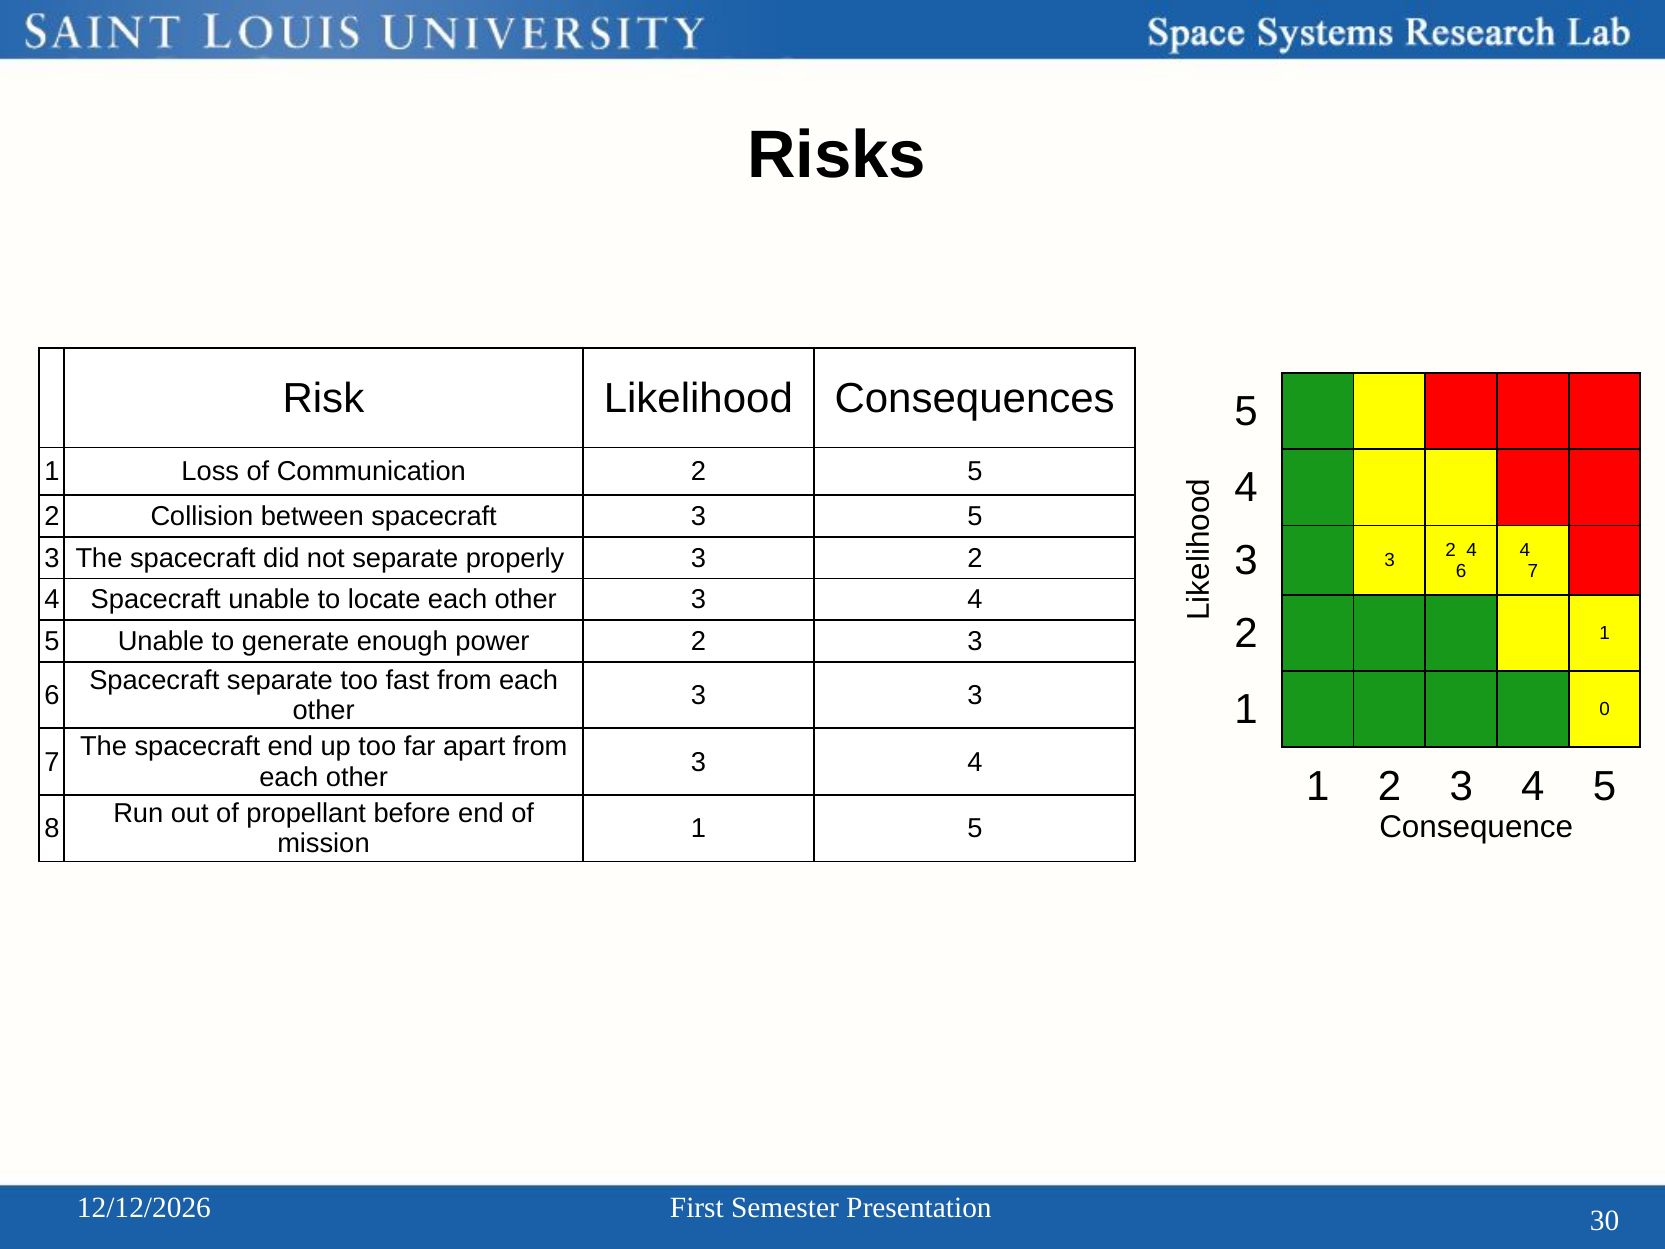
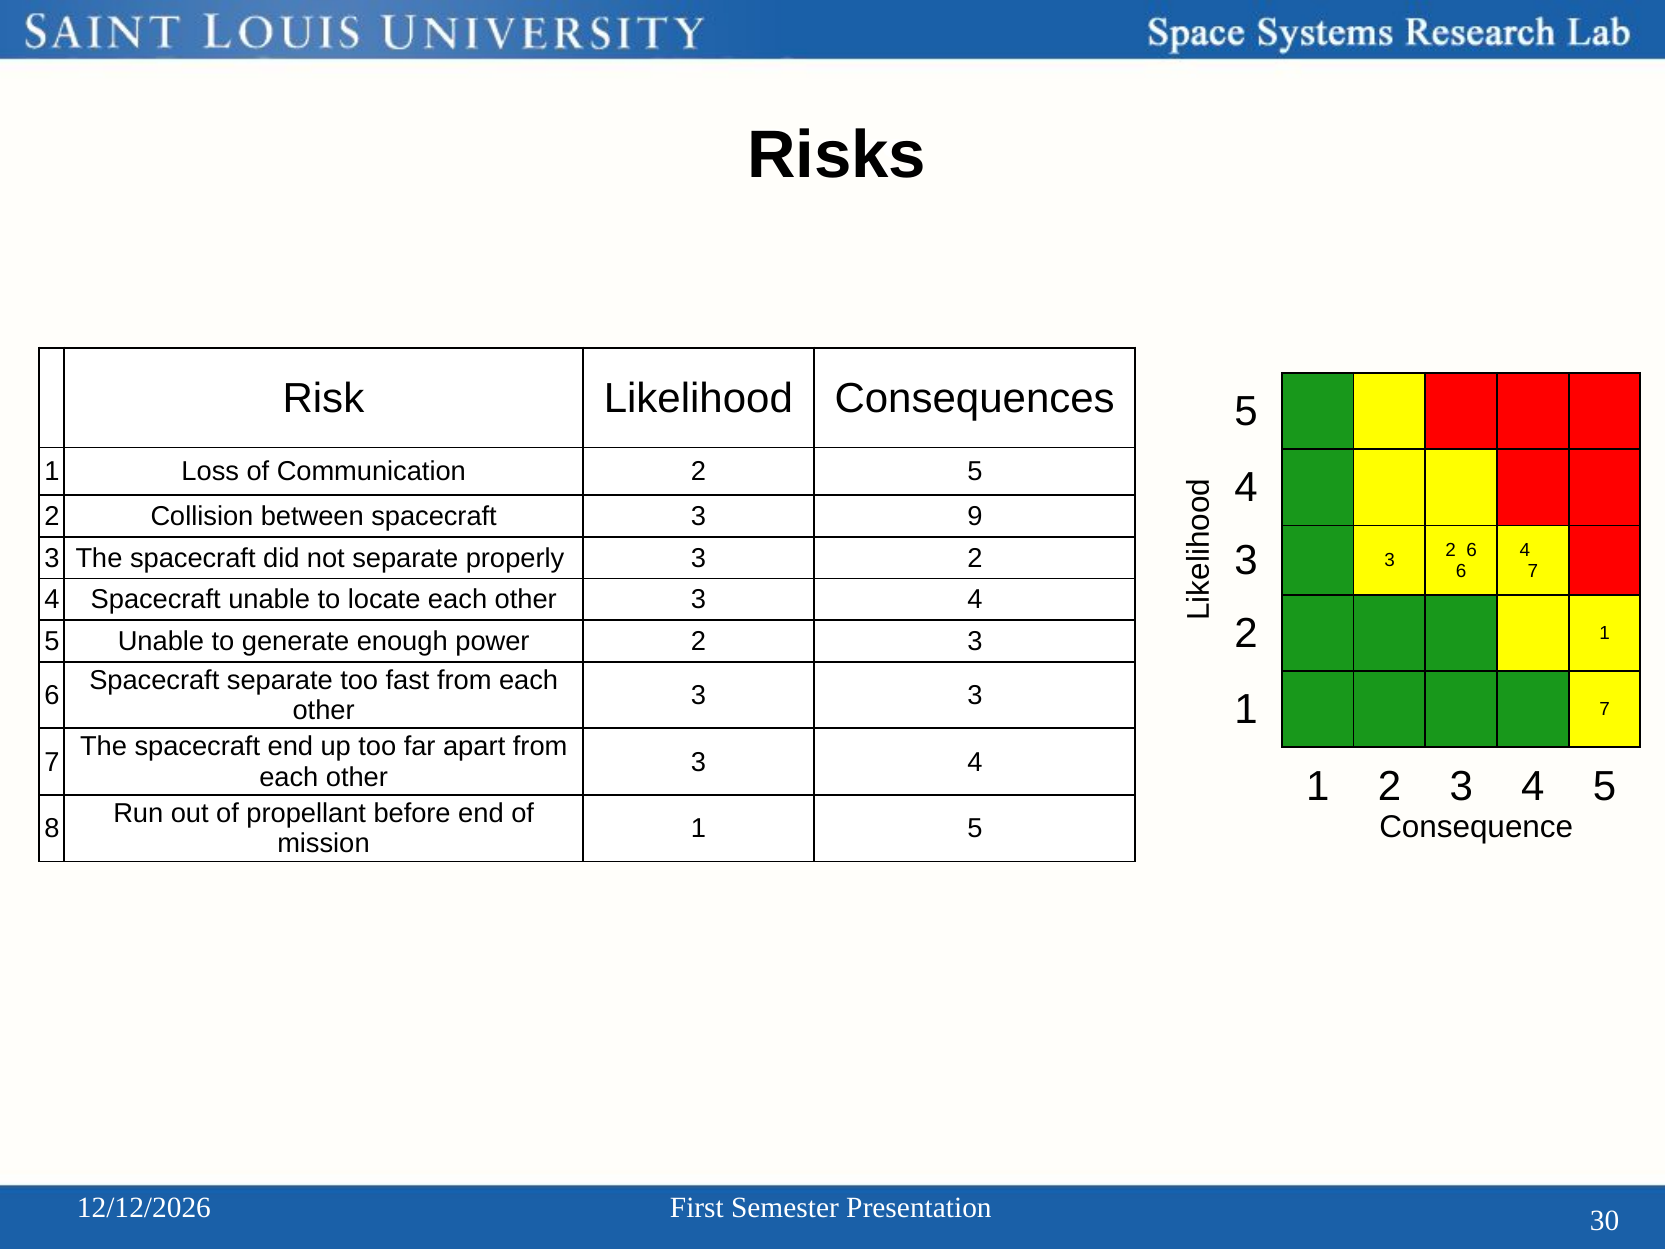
3 5: 5 -> 9
4 at (1472, 550): 4 -> 6
1 0: 0 -> 7
